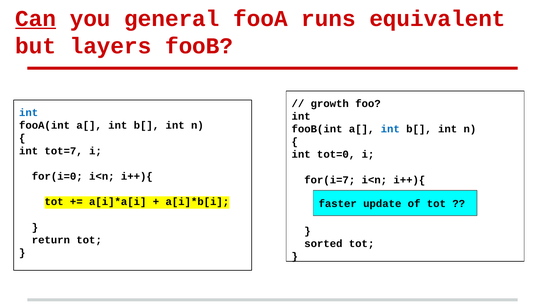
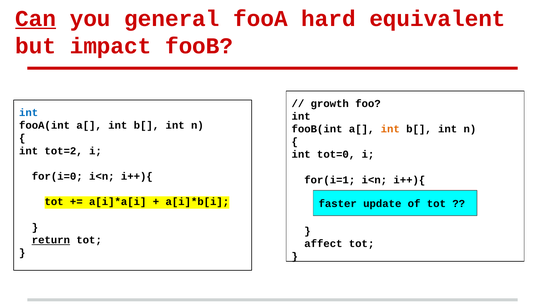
runs: runs -> hard
layers: layers -> impact
int at (390, 129) colour: blue -> orange
tot=7: tot=7 -> tot=2
for(i=7: for(i=7 -> for(i=1
return underline: none -> present
sorted: sorted -> affect
